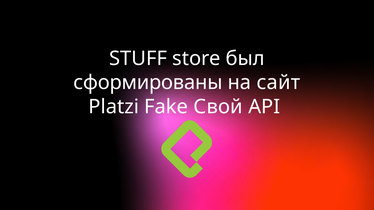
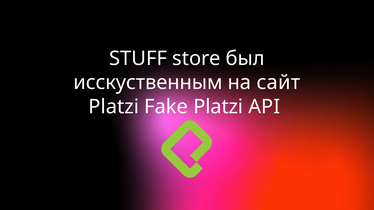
сформированы: сформированы -> исскуственным
Fake Свой: Свой -> Platzi
